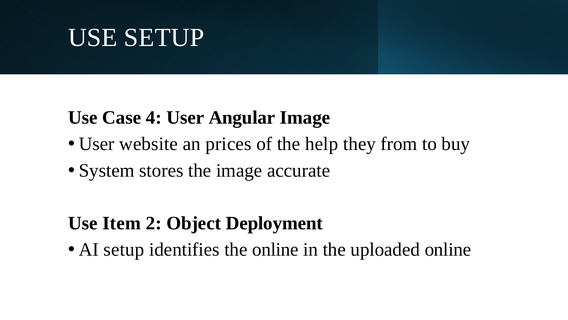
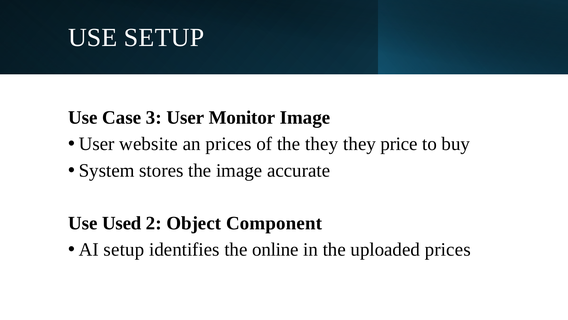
4: 4 -> 3
Angular: Angular -> Monitor
the help: help -> they
from: from -> price
Item: Item -> Used
Deployment: Deployment -> Component
uploaded online: online -> prices
